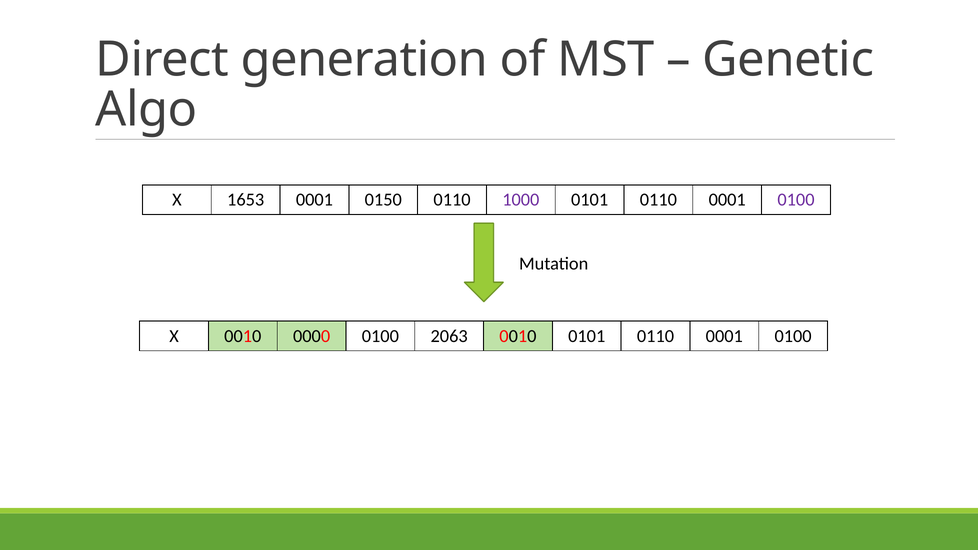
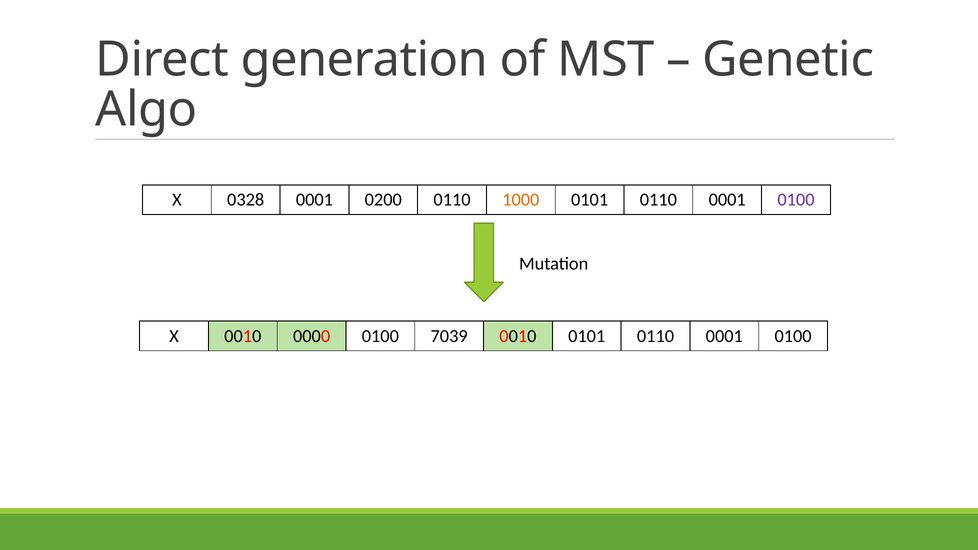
1653: 1653 -> 0328
0150: 0150 -> 0200
1000 colour: purple -> orange
2063: 2063 -> 7039
